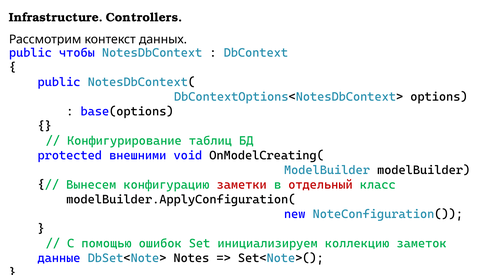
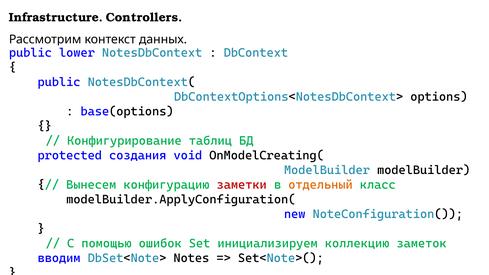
чтобы: чтобы -> lower
внешними: внешними -> создания
отдельный colour: red -> orange
данные: данные -> вводим
